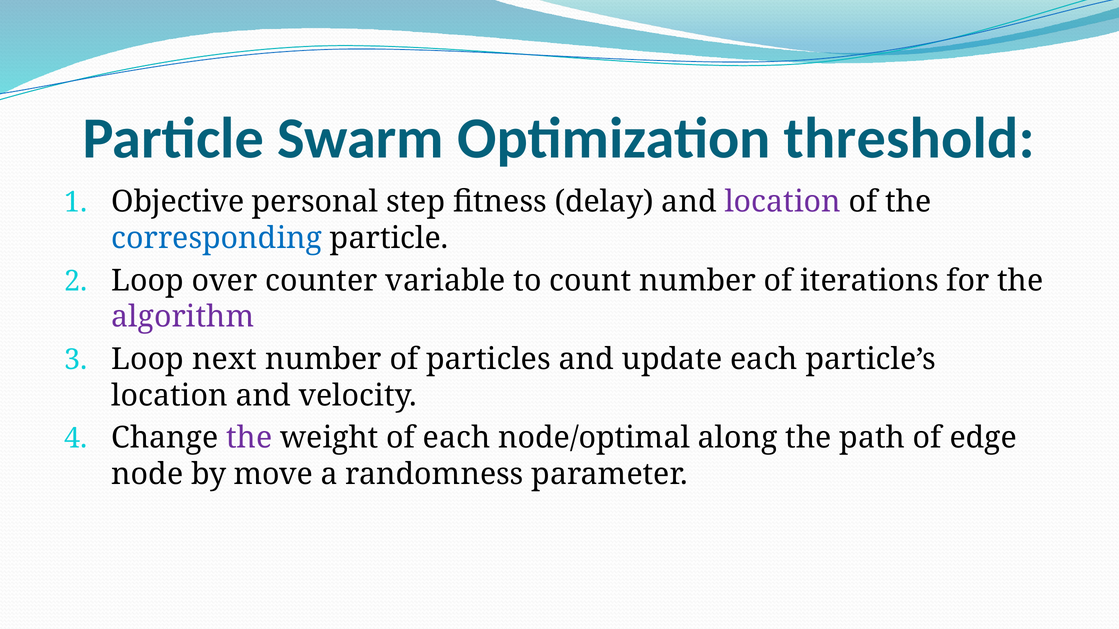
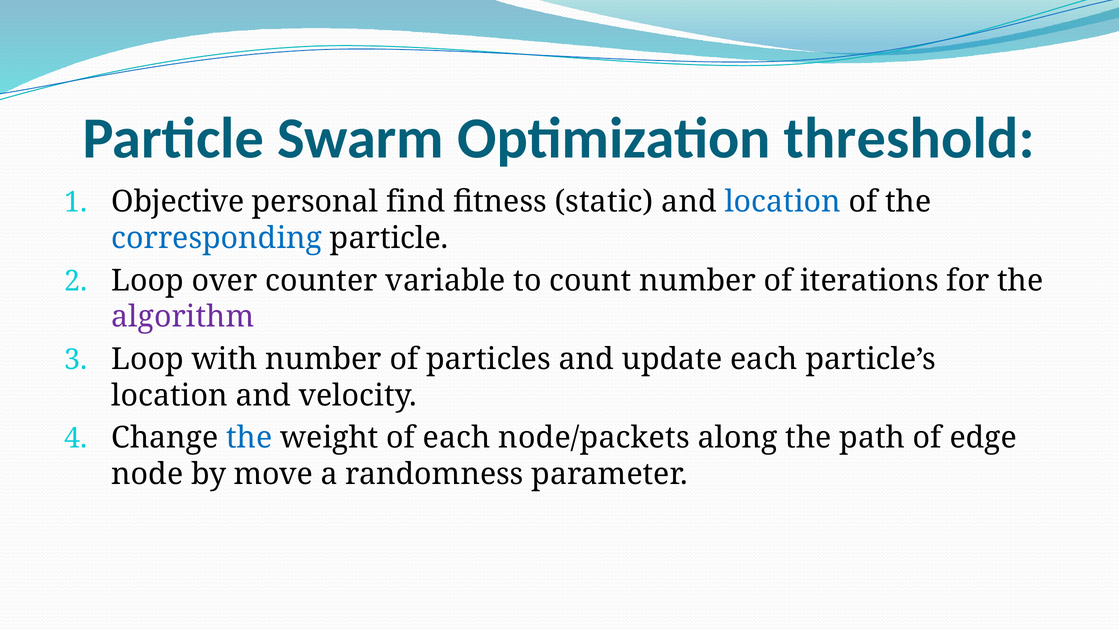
step: step -> find
delay: delay -> static
location at (783, 202) colour: purple -> blue
next: next -> with
the at (249, 438) colour: purple -> blue
node/optimal: node/optimal -> node/packets
